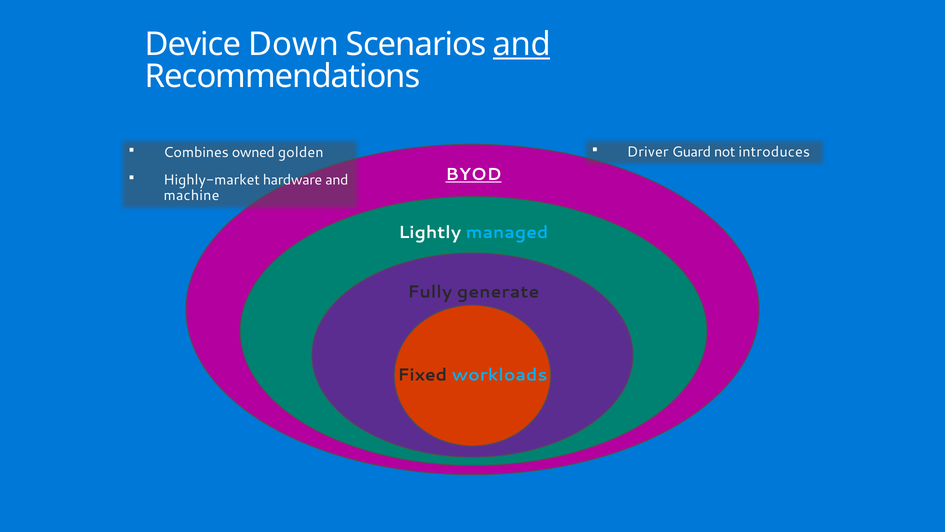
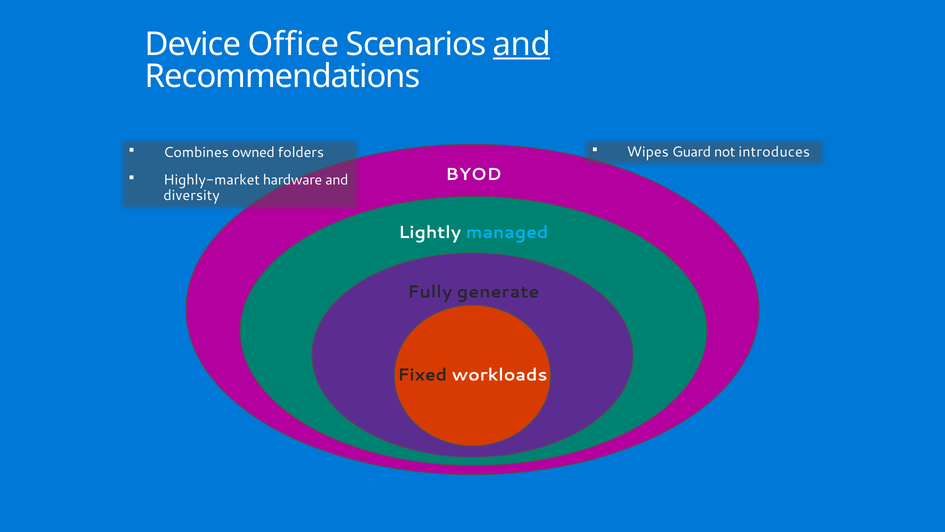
Down: Down -> Office
Driver: Driver -> Wipes
golden: golden -> folders
BYOD underline: present -> none
machine: machine -> diversity
workloads colour: light blue -> white
